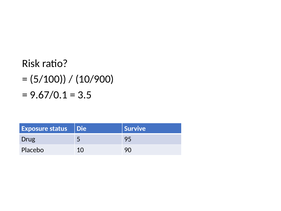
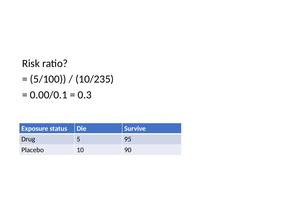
10/900: 10/900 -> 10/235
9.67/0.1: 9.67/0.1 -> 0.00/0.1
3.5: 3.5 -> 0.3
